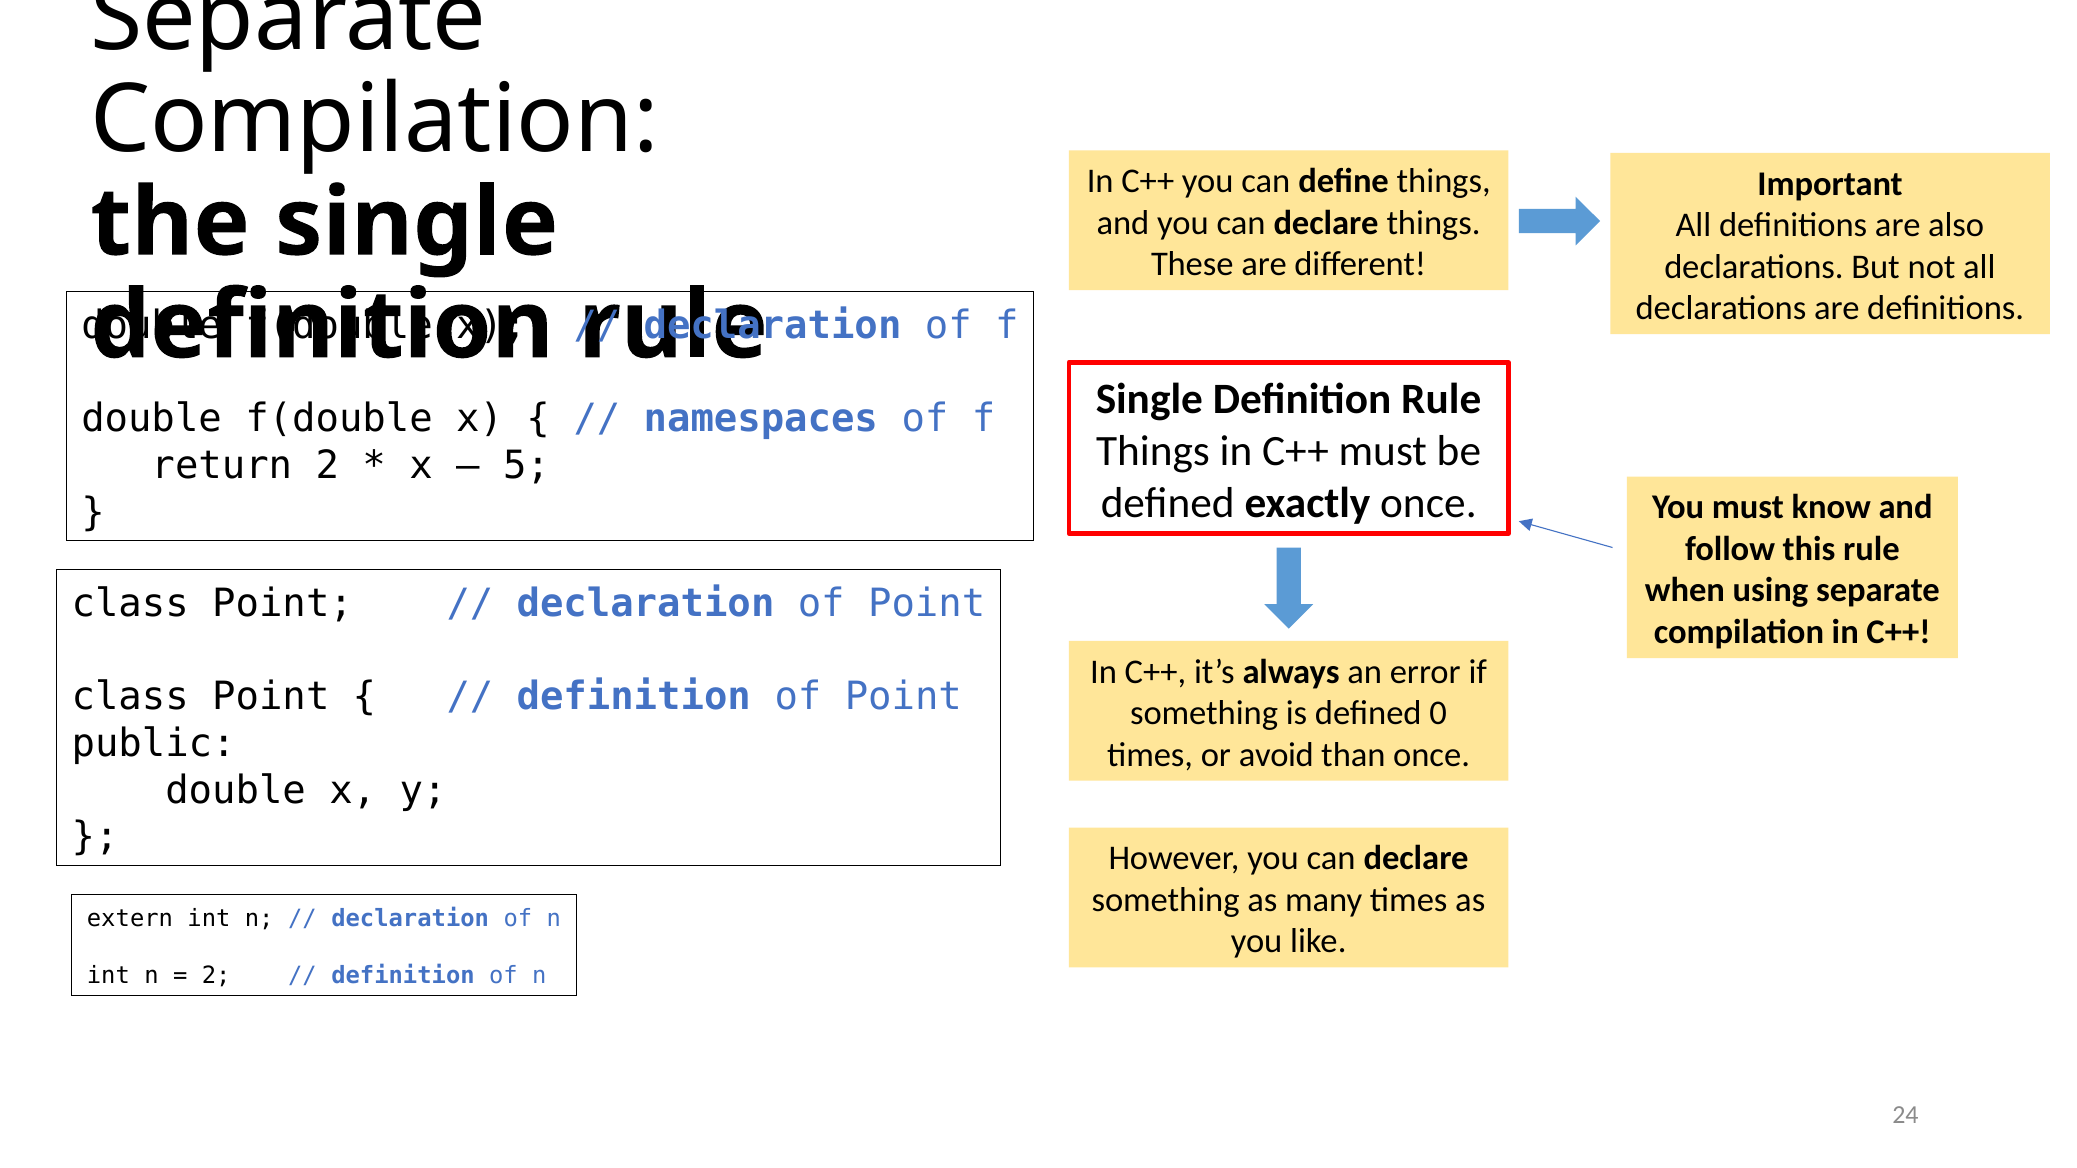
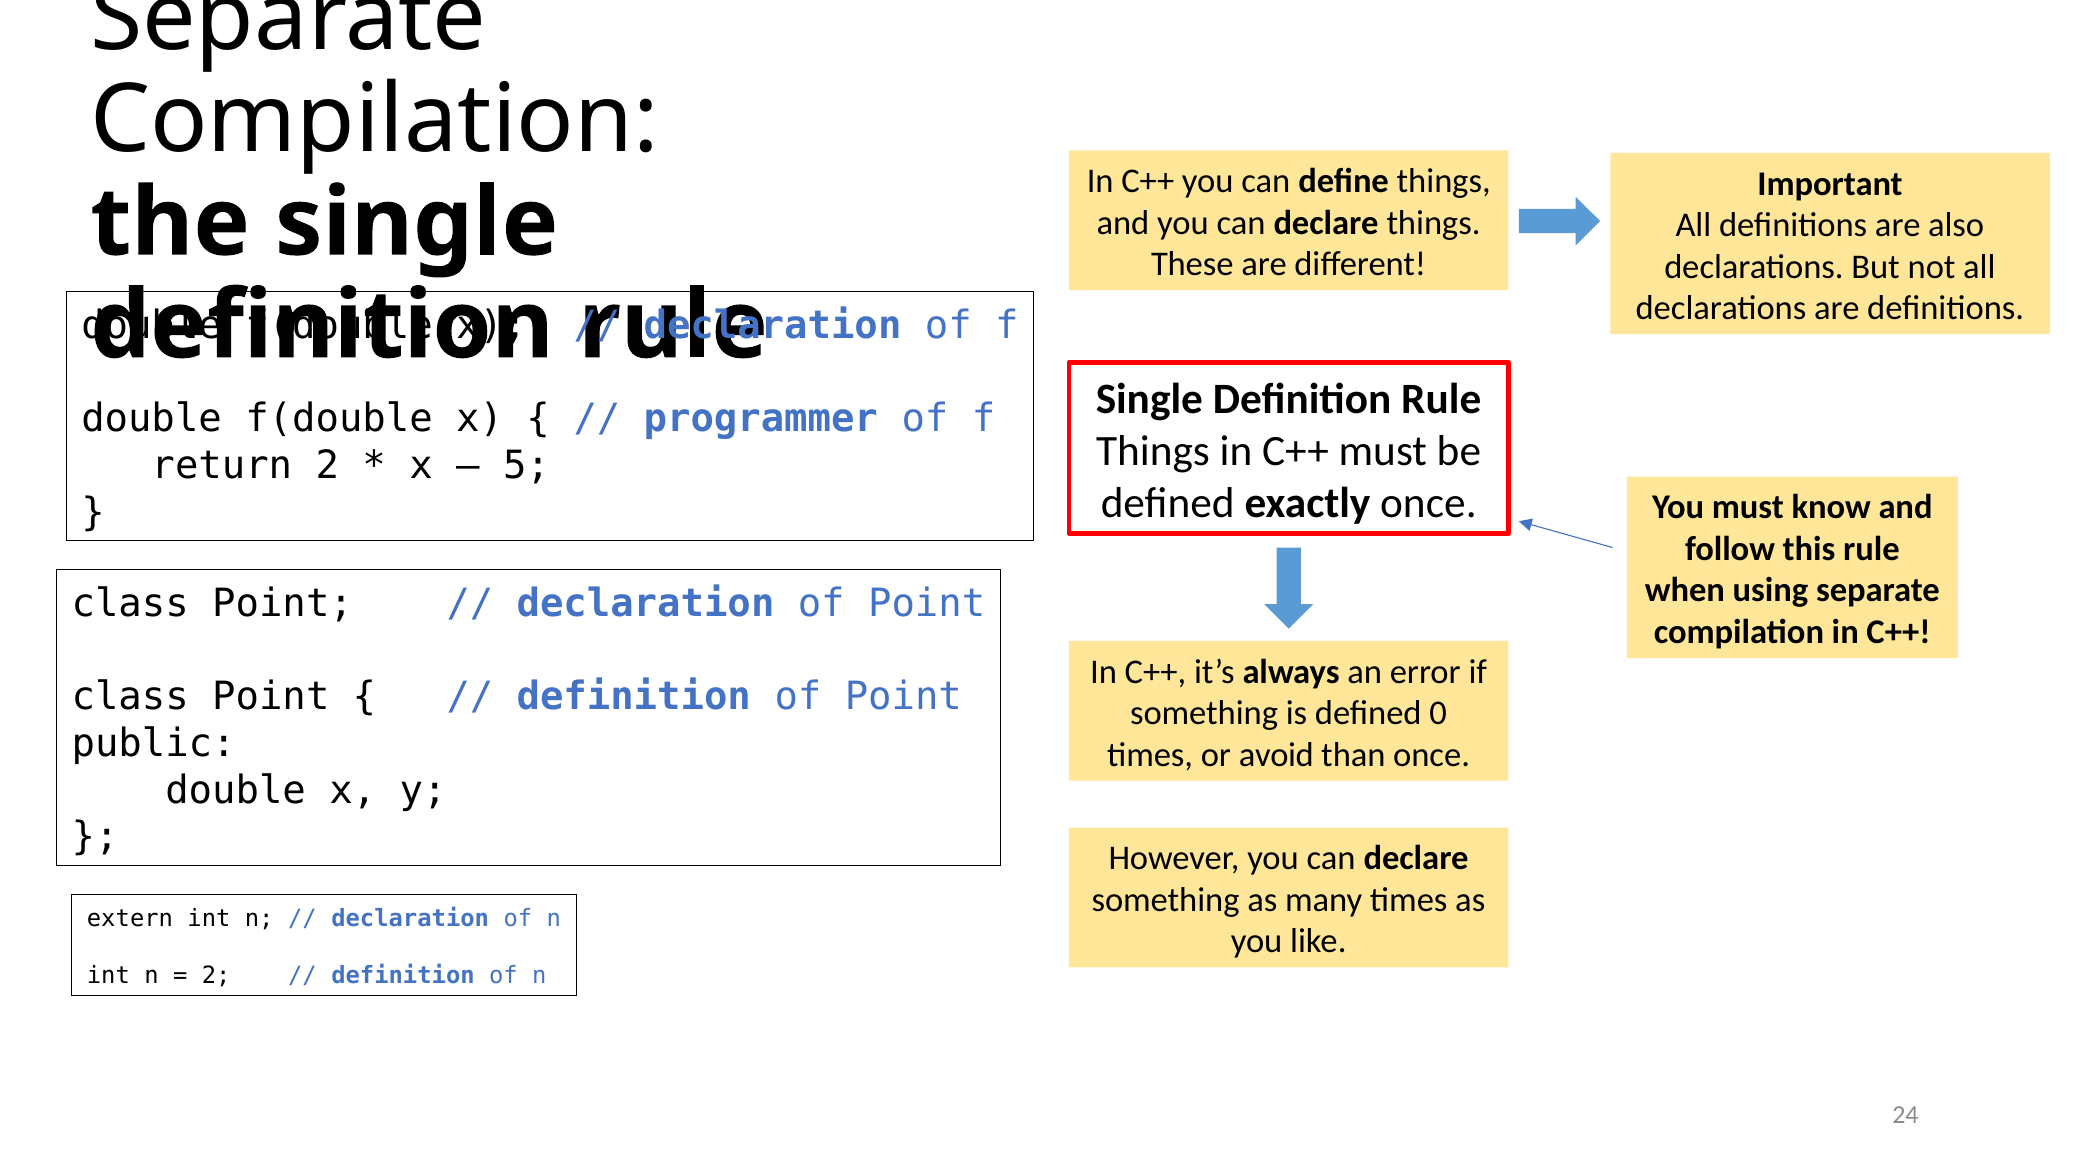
namespaces: namespaces -> programmer
